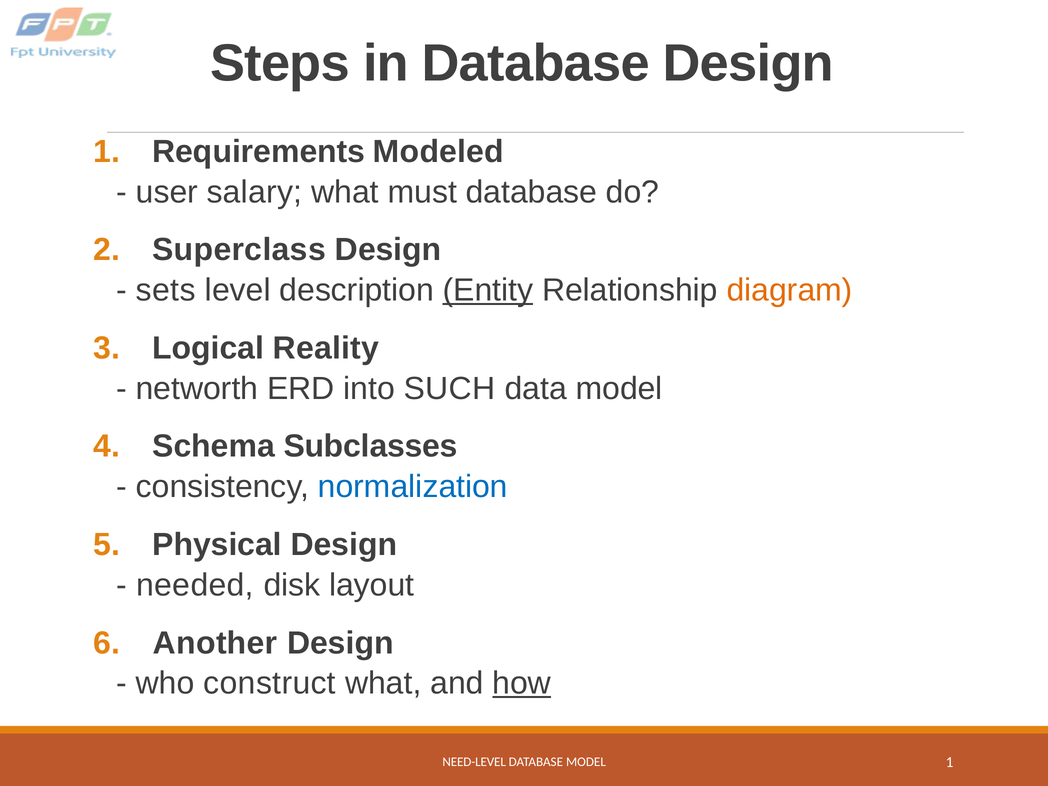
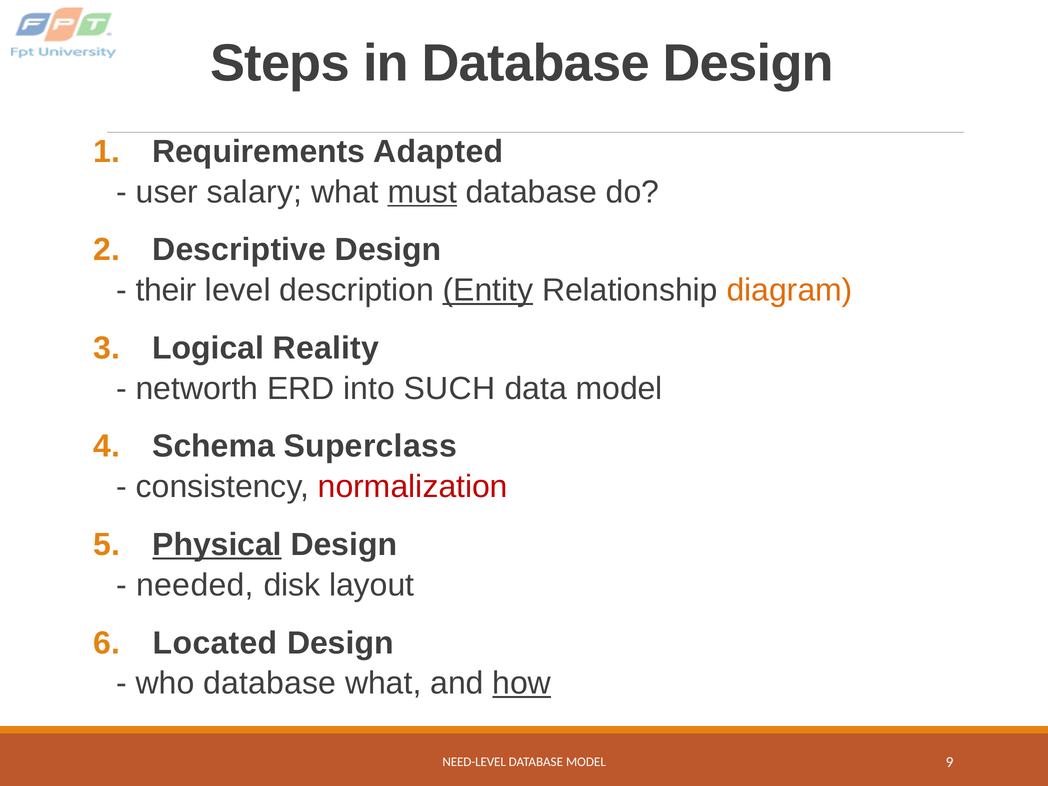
Modeled: Modeled -> Adapted
must underline: none -> present
Superclass: Superclass -> Descriptive
sets: sets -> their
Subclasses: Subclasses -> Superclass
normalization colour: blue -> red
Physical underline: none -> present
Another: Another -> Located
who construct: construct -> database
MODEL 1: 1 -> 9
